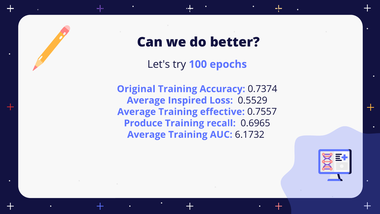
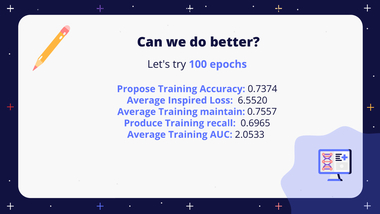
Original: Original -> Propose
0.5529: 0.5529 -> 6.5520
effective: effective -> maintain
6.1732: 6.1732 -> 2.0533
